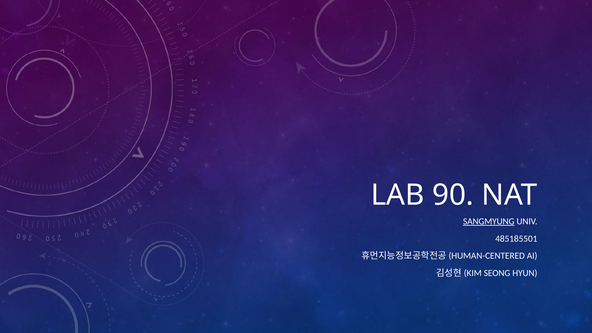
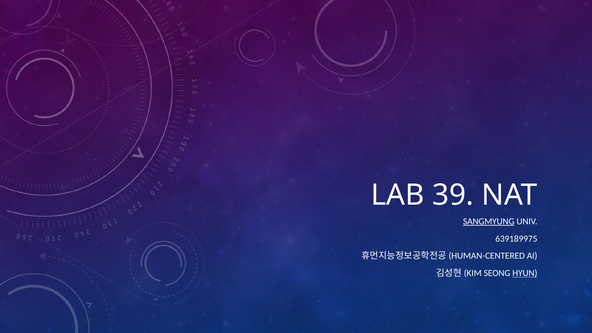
90: 90 -> 39
485185501: 485185501 -> 639189975
HYUN underline: none -> present
